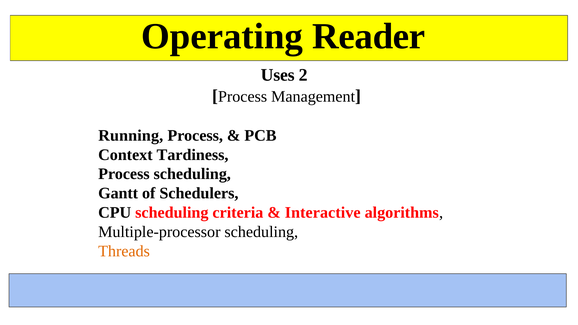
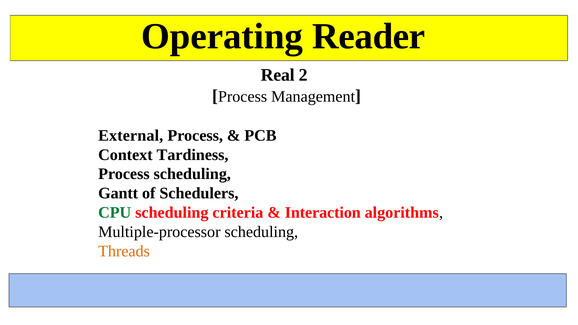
Uses: Uses -> Real
Running: Running -> External
CPU colour: black -> green
Interactive: Interactive -> Interaction
